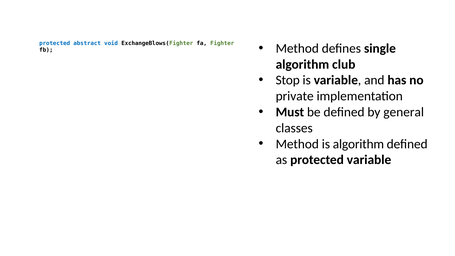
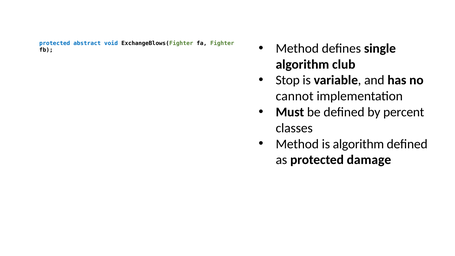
private: private -> cannot
general: general -> percent
protected variable: variable -> damage
